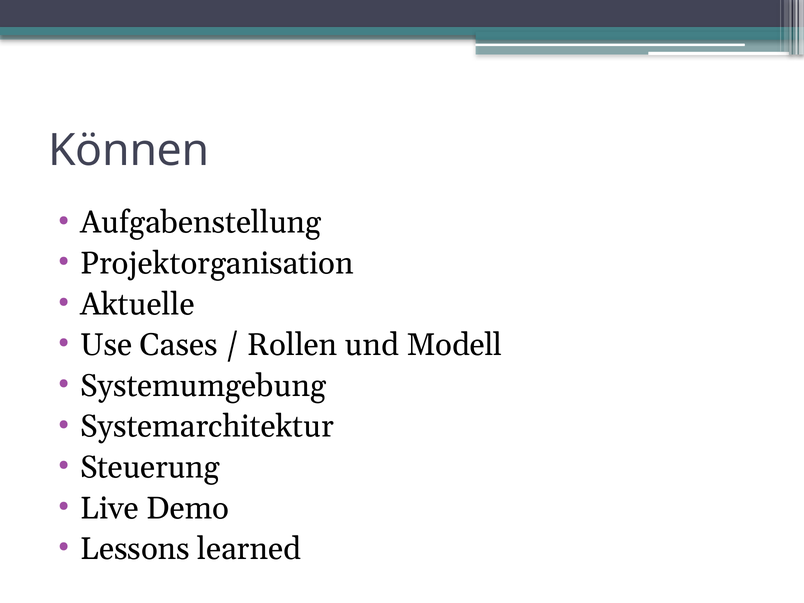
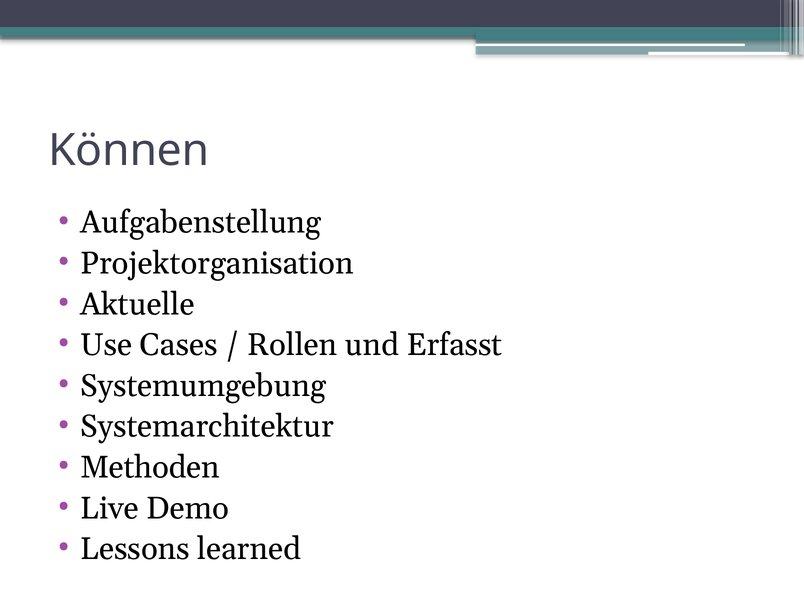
Modell: Modell -> Erfasst
Steuerung: Steuerung -> Methoden
